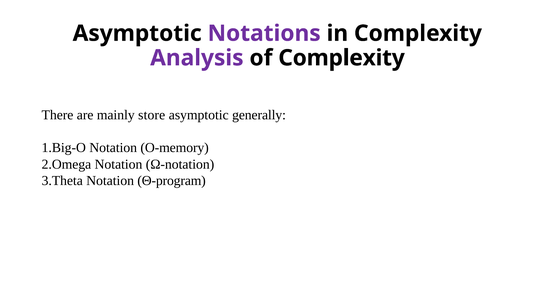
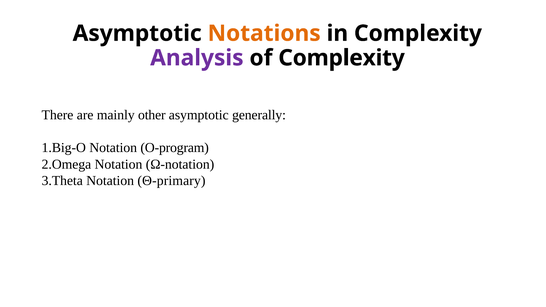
Notations colour: purple -> orange
store: store -> other
O-memory: O-memory -> O-program
Θ-program: Θ-program -> Θ-primary
